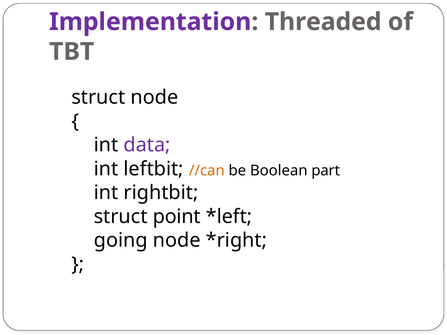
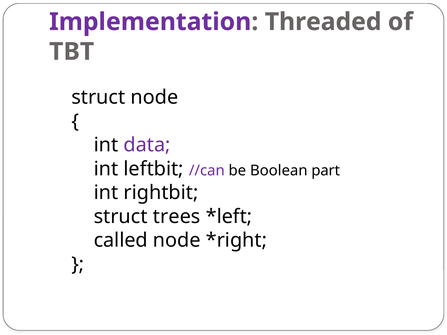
//can colour: orange -> purple
point: point -> trees
going: going -> called
